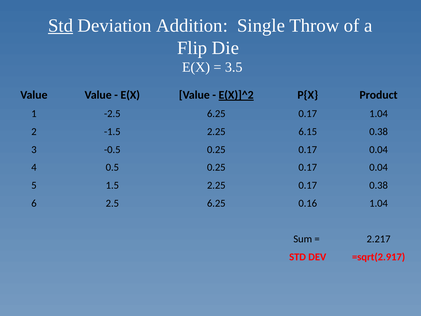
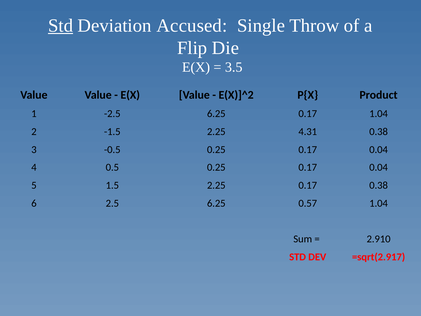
Addition: Addition -> Accused
E(X)]^2 underline: present -> none
6.15: 6.15 -> 4.31
0.16: 0.16 -> 0.57
2.217: 2.217 -> 2.910
